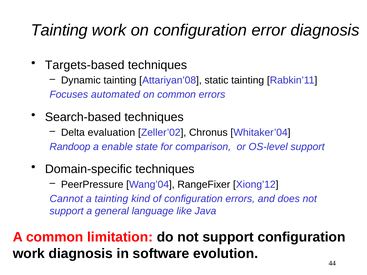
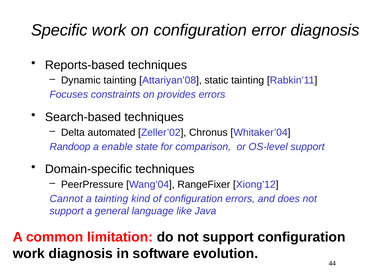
Tainting at (59, 30): Tainting -> Specific
Targets-based: Targets-based -> Reports-based
automated: automated -> constraints
on common: common -> provides
evaluation: evaluation -> automated
